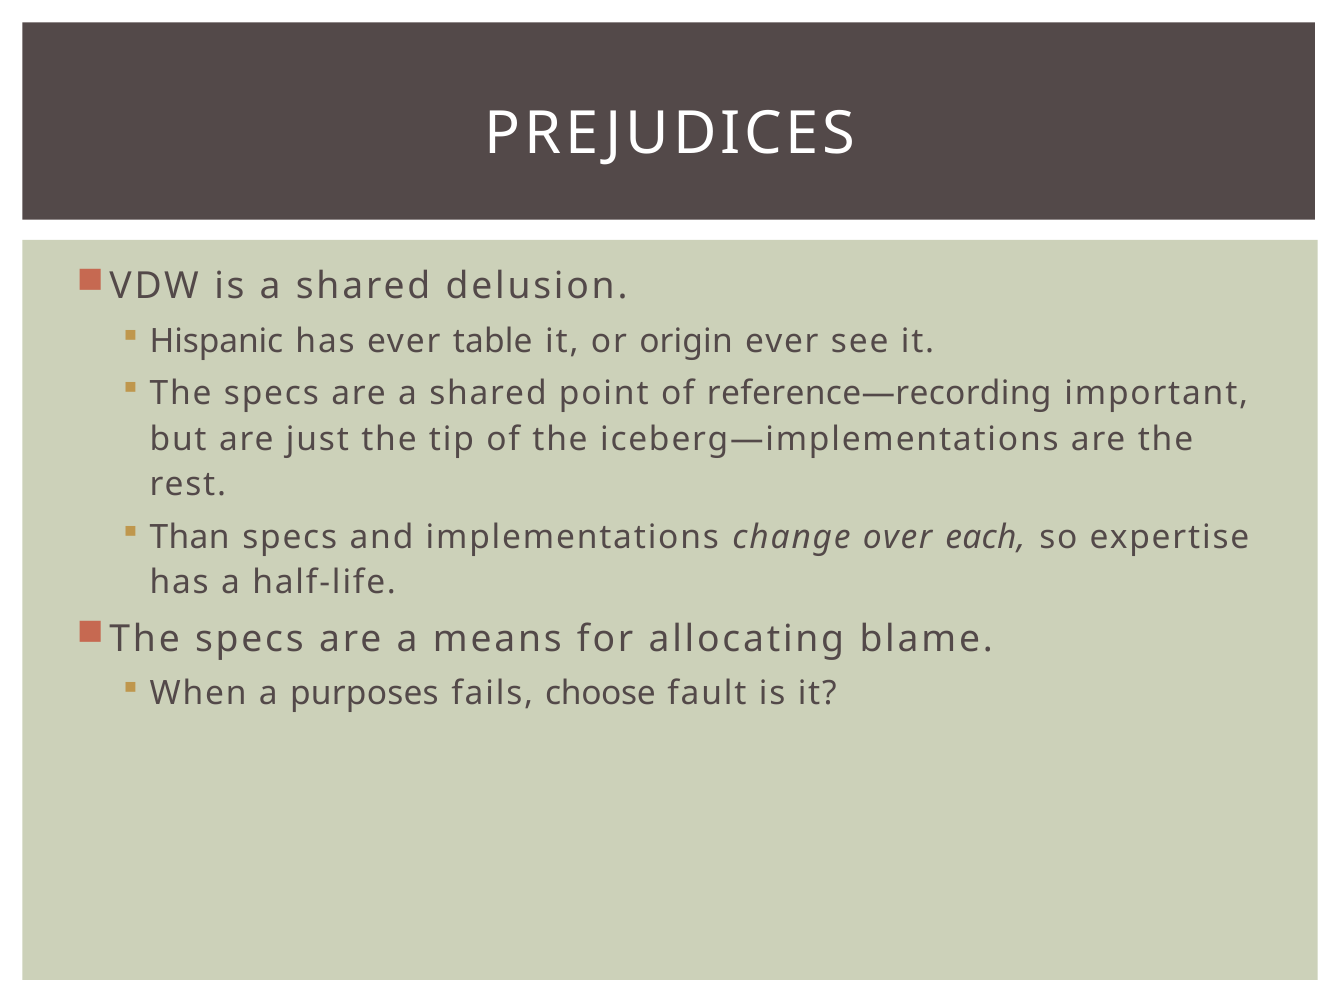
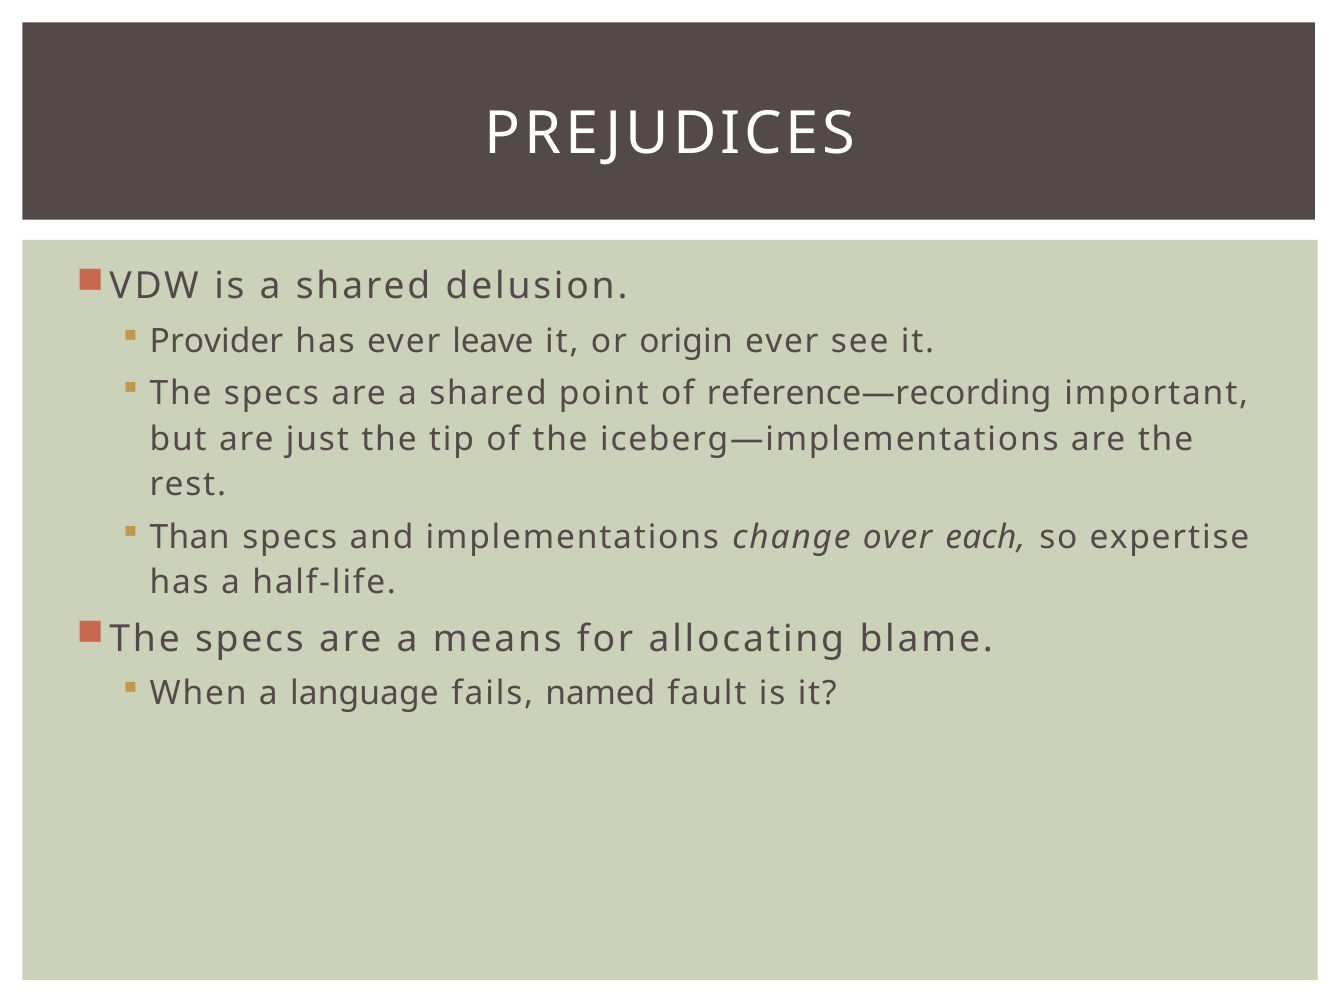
Hispanic: Hispanic -> Provider
table: table -> leave
purposes: purposes -> language
choose: choose -> named
